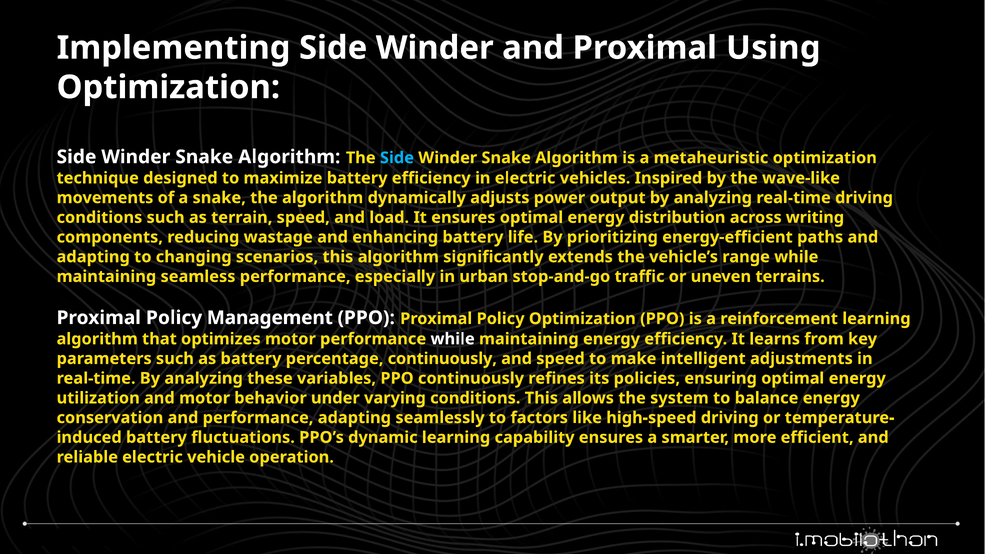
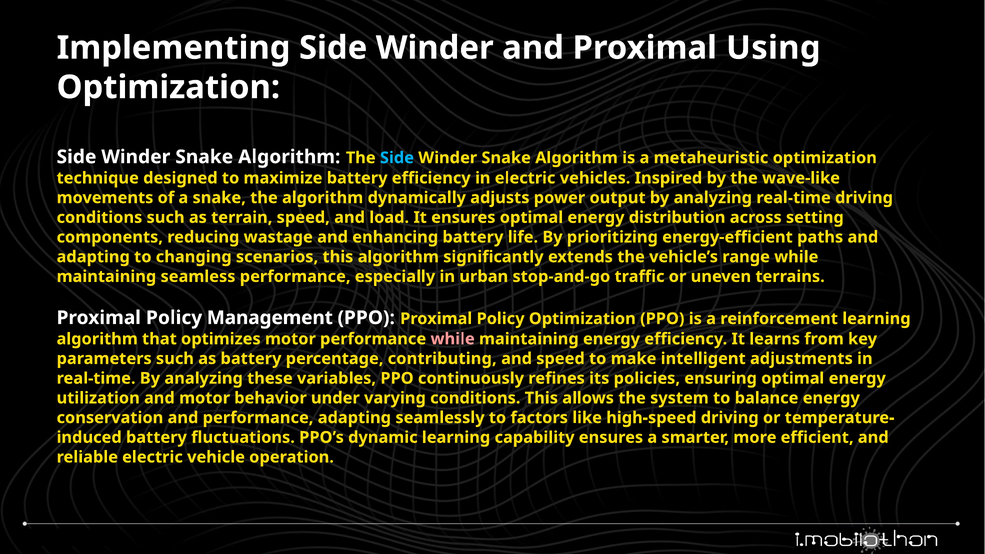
writing: writing -> setting
while at (453, 339) colour: white -> pink
percentage continuously: continuously -> contributing
